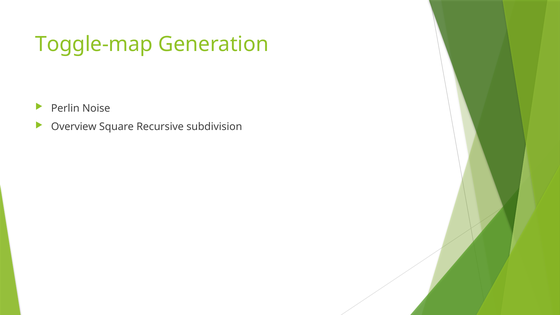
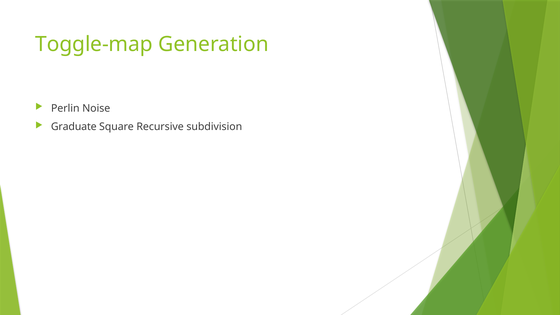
Overview: Overview -> Graduate
